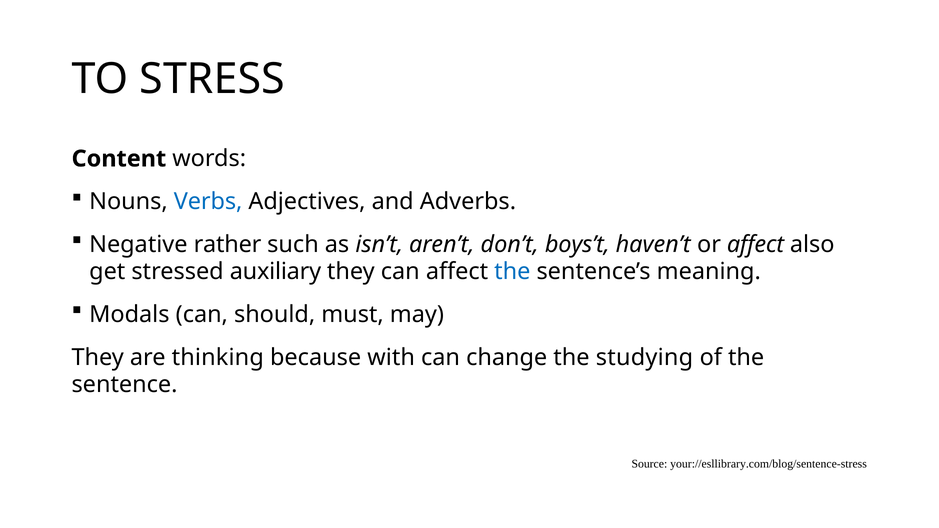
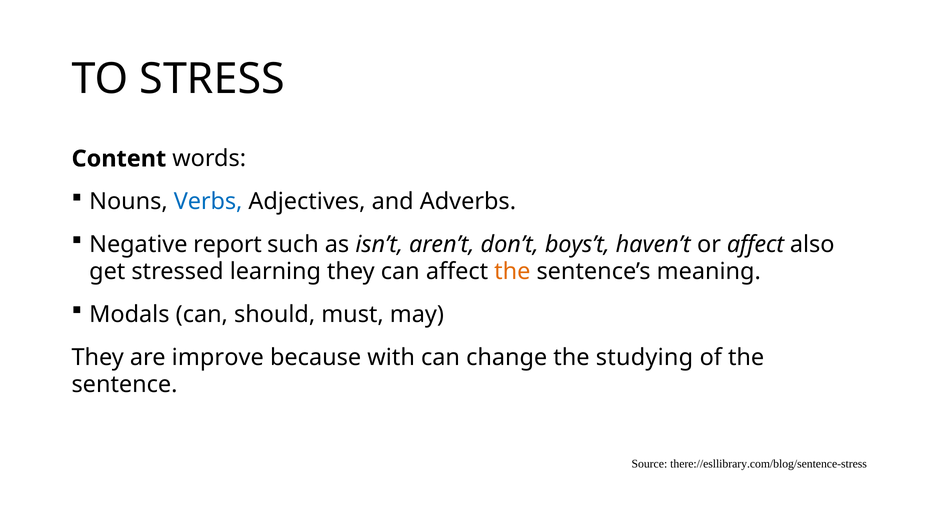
rather: rather -> report
auxiliary: auxiliary -> learning
the at (512, 272) colour: blue -> orange
thinking: thinking -> improve
your://esllibrary.com/blog/sentence-stress: your://esllibrary.com/blog/sentence-stress -> there://esllibrary.com/blog/sentence-stress
